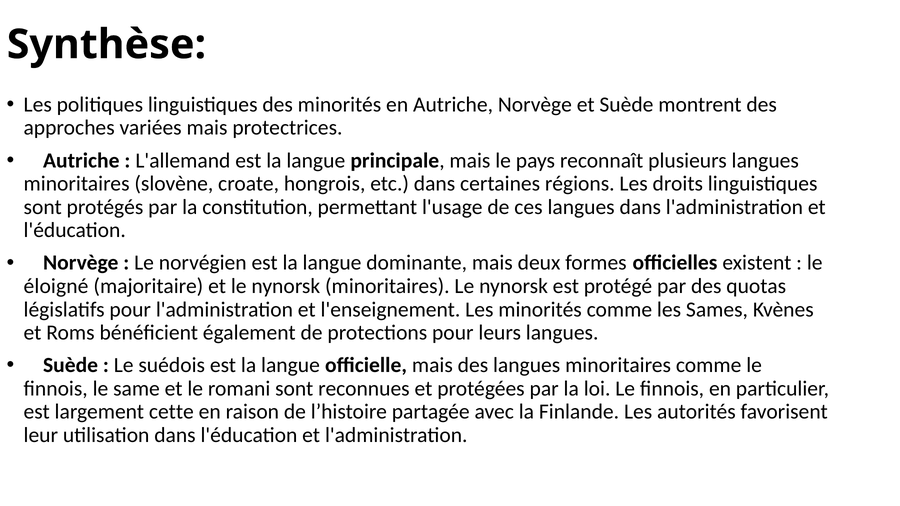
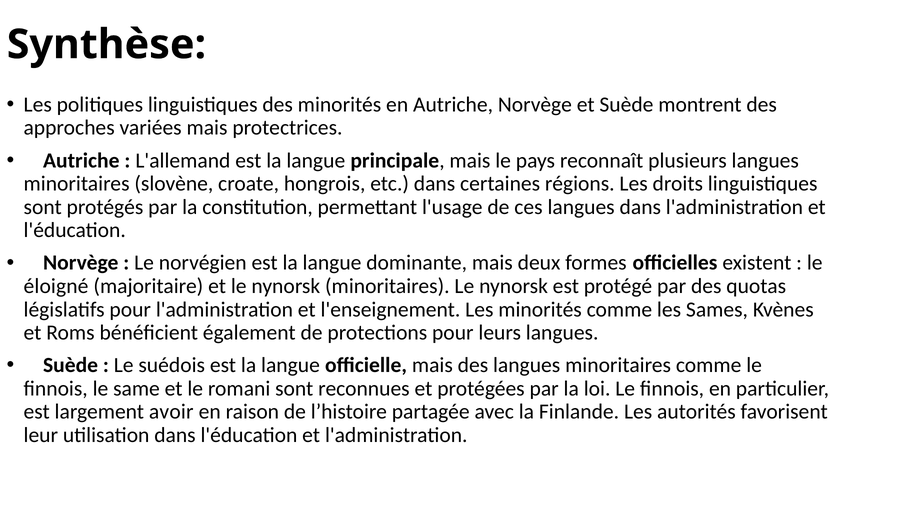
cette: cette -> avoir
